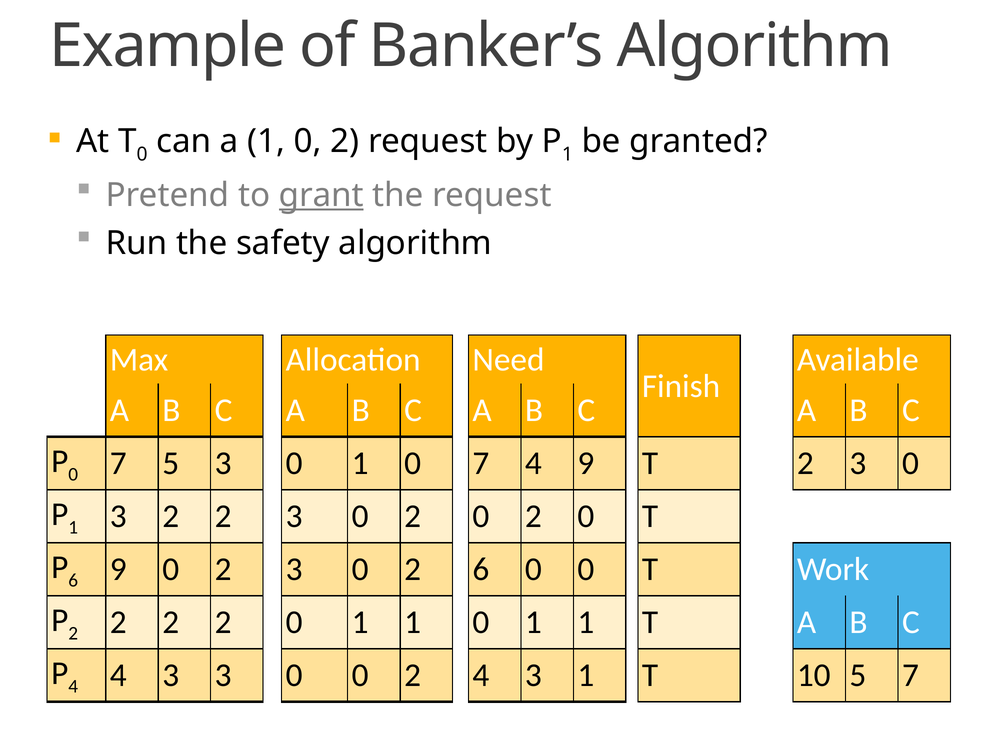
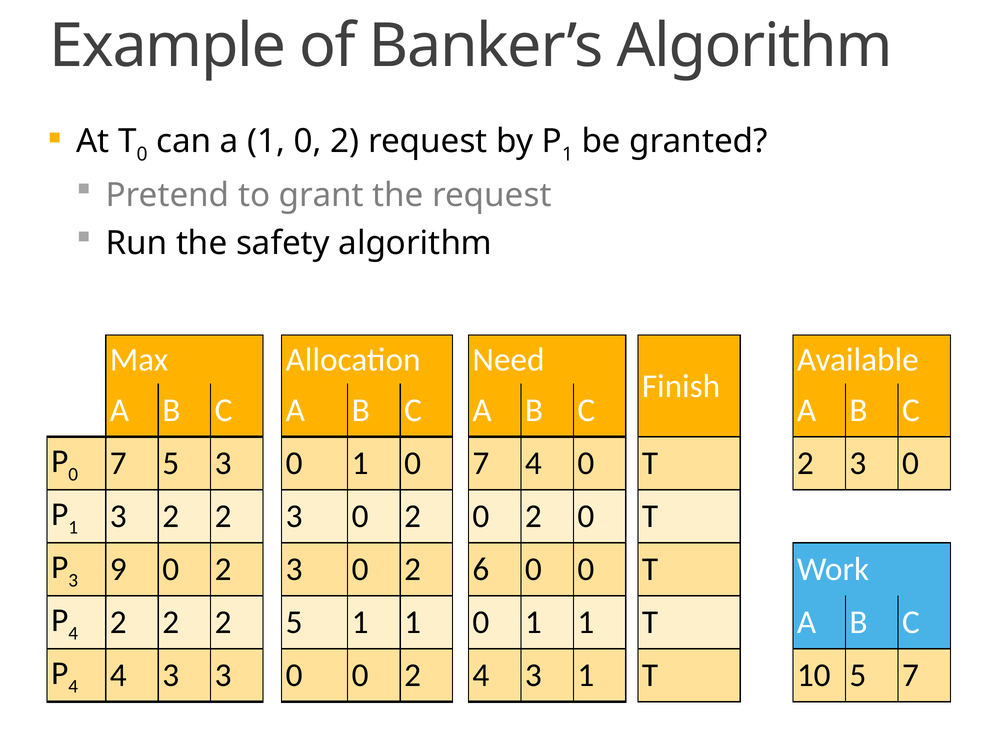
grant underline: present -> none
4 9: 9 -> 0
6 at (73, 580): 6 -> 3
2 at (73, 633): 2 -> 4
2 2 0: 0 -> 5
